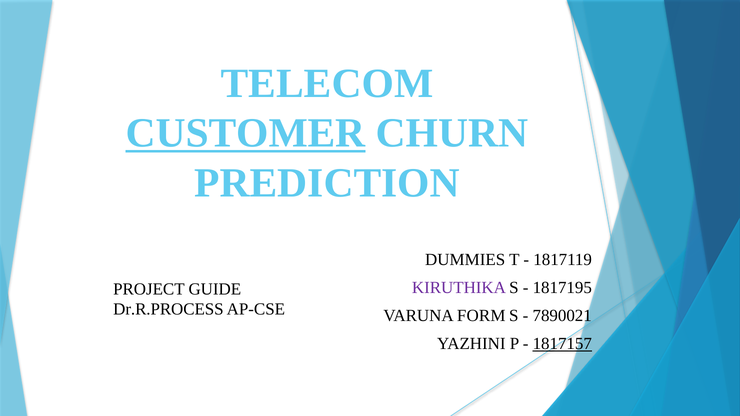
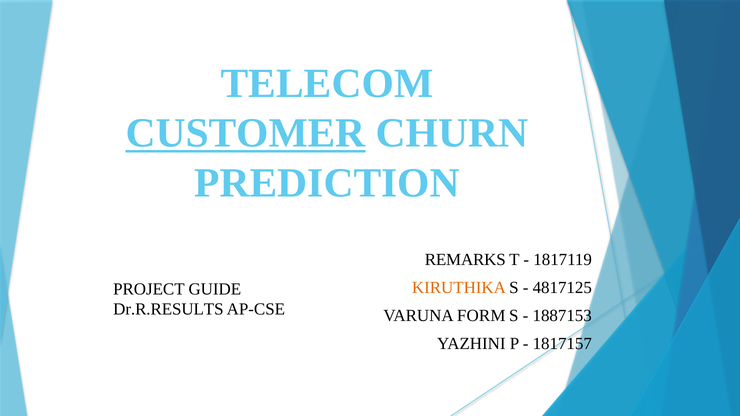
DUMMIES: DUMMIES -> REMARKS
KIRUTHIKA colour: purple -> orange
1817195: 1817195 -> 4817125
Dr.R.PROCESS: Dr.R.PROCESS -> Dr.R.RESULTS
7890021: 7890021 -> 1887153
1817157 underline: present -> none
